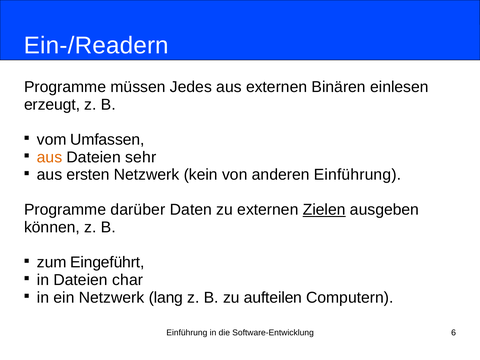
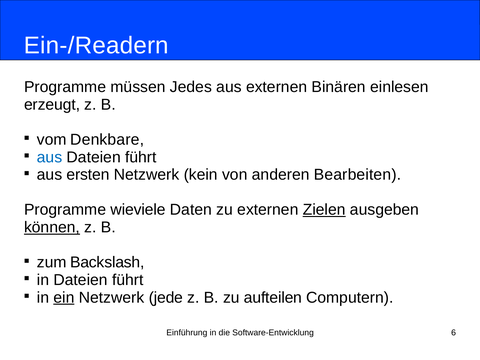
Umfassen: Umfassen -> Denkbare
aus at (50, 157) colour: orange -> blue
sehr at (141, 157): sehr -> führt
anderen Einführung: Einführung -> Bearbeiten
darüber: darüber -> wieviele
können underline: none -> present
Eingeführt: Eingeführt -> Backslash
in Dateien char: char -> führt
ein underline: none -> present
lang: lang -> jede
